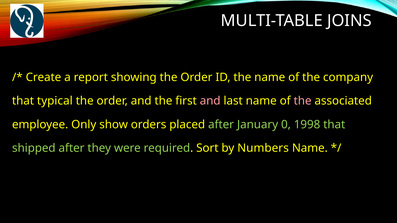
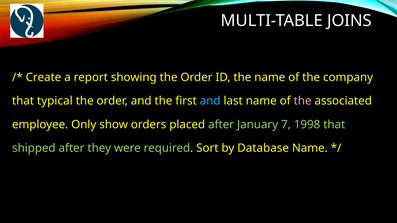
and at (210, 101) colour: pink -> light blue
0: 0 -> 7
Numbers: Numbers -> Database
